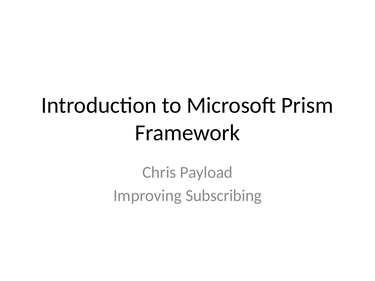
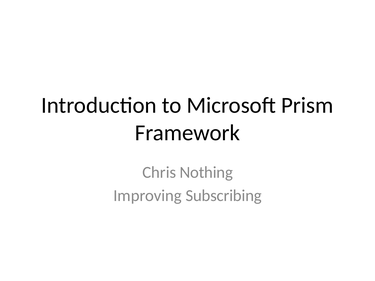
Payload: Payload -> Nothing
